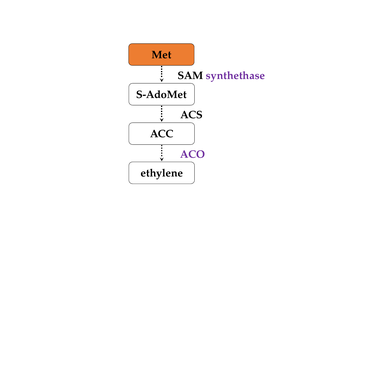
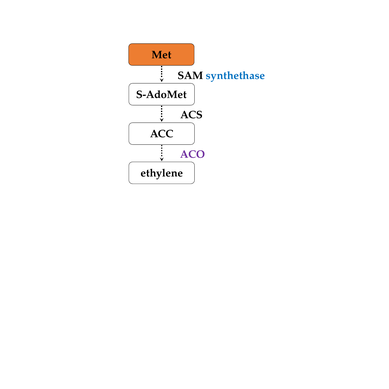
synthethase colour: purple -> blue
